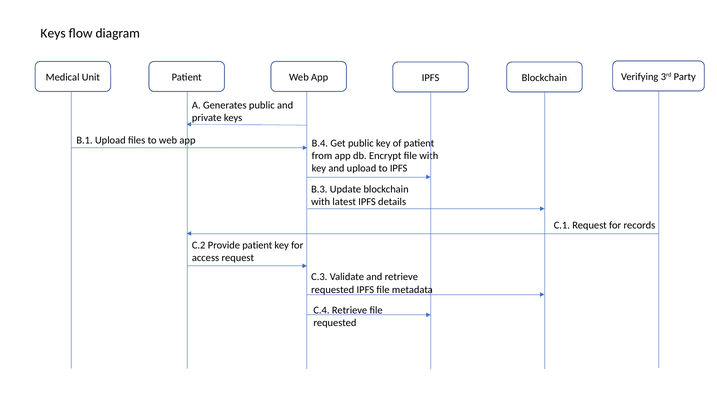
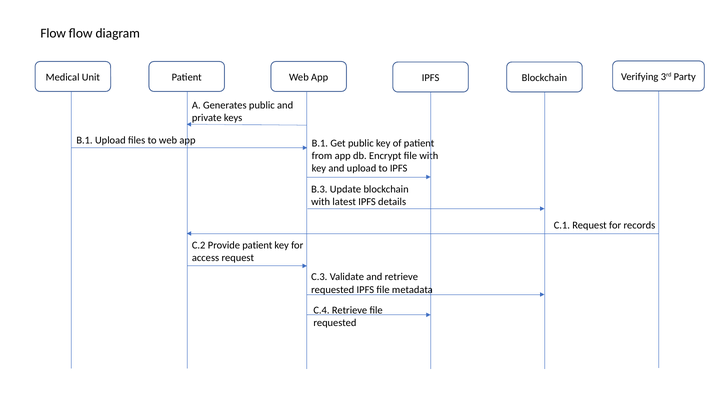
Keys at (53, 33): Keys -> Flow
to web app B.4: B.4 -> B.1
